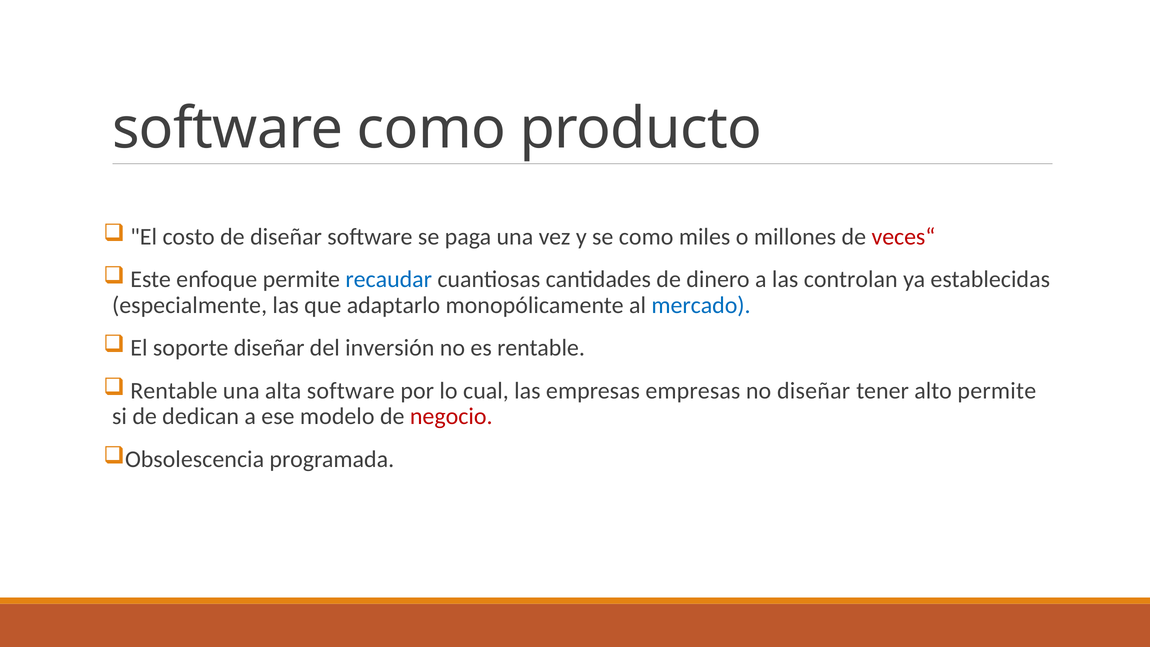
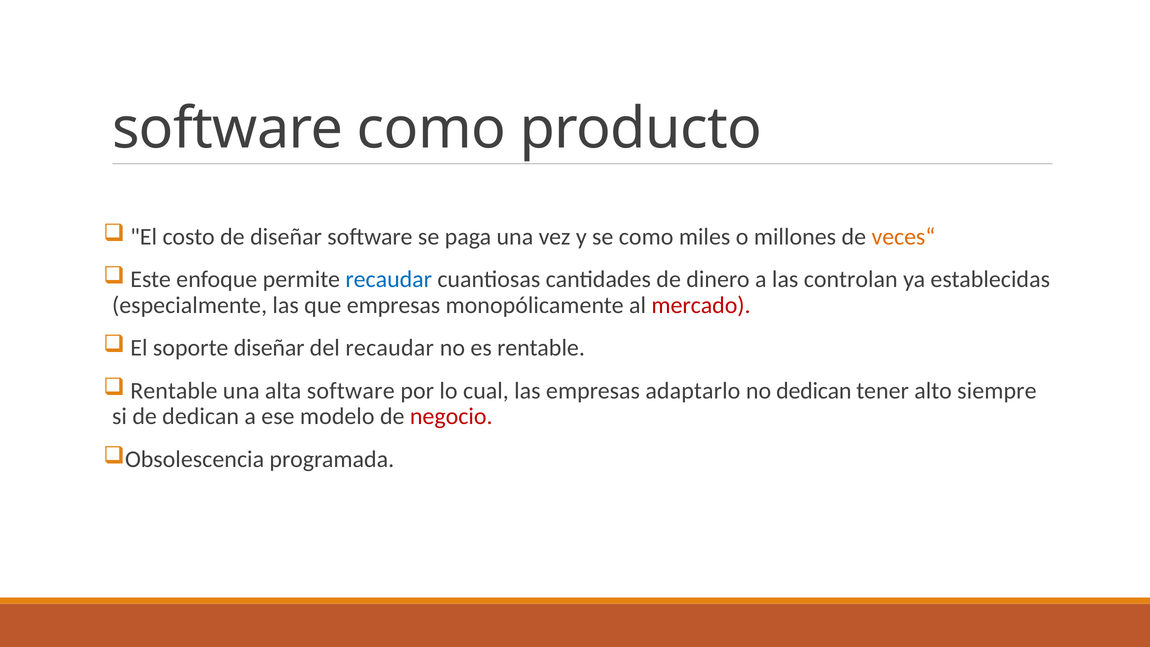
veces“ colour: red -> orange
que adaptarlo: adaptarlo -> empresas
mercado colour: blue -> red
del inversión: inversión -> recaudar
empresas empresas: empresas -> adaptarlo
no diseñar: diseñar -> dedican
alto permite: permite -> siempre
